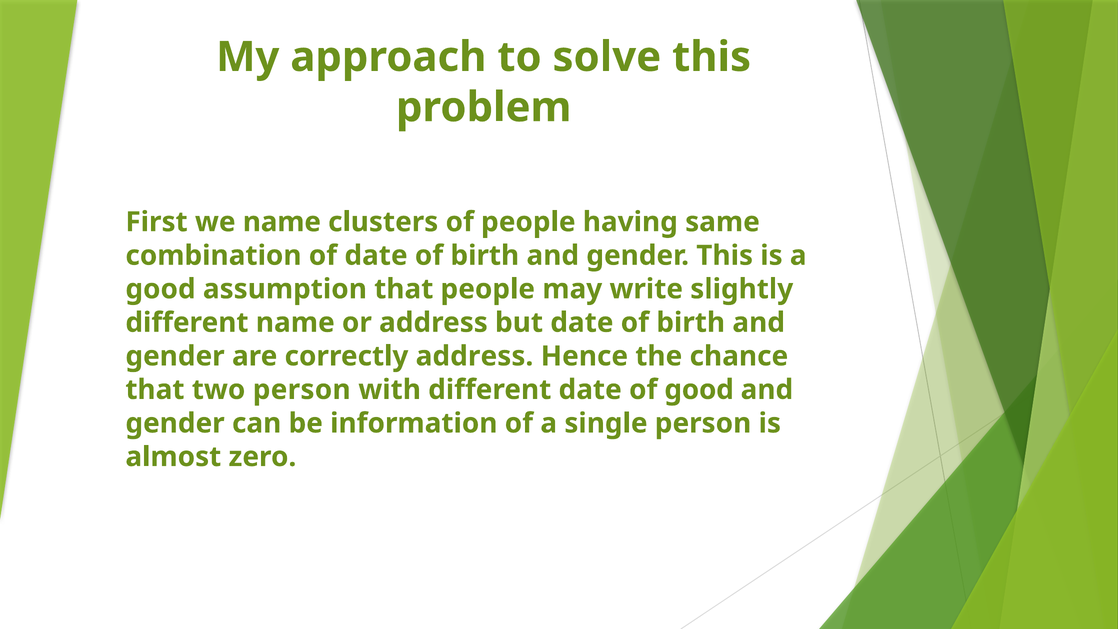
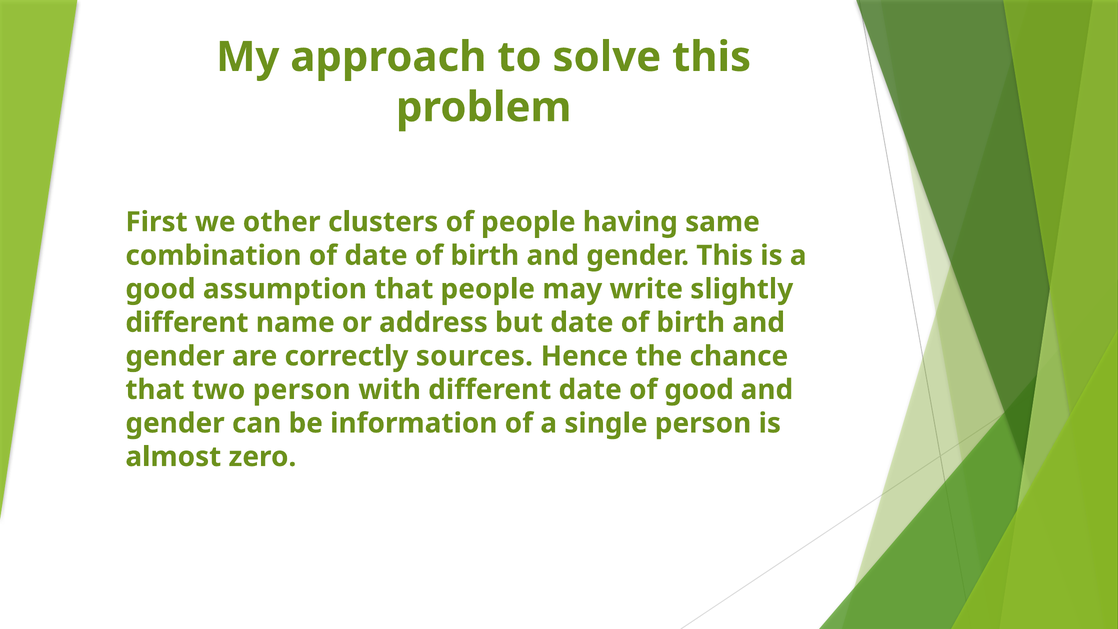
we name: name -> other
correctly address: address -> sources
